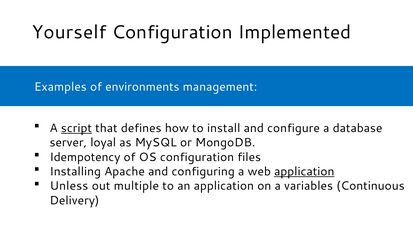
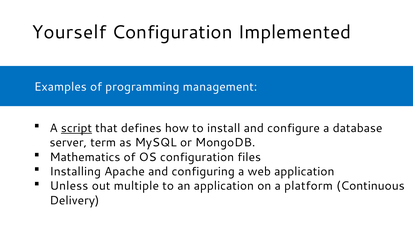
environments: environments -> programming
loyal: loyal -> term
Idempotency: Idempotency -> Mathematics
application at (304, 172) underline: present -> none
variables: variables -> platform
